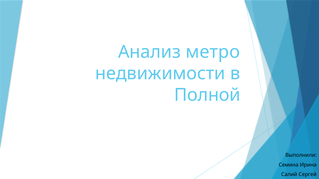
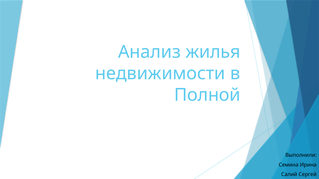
метро: метро -> жилья
